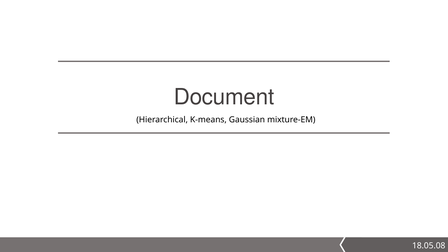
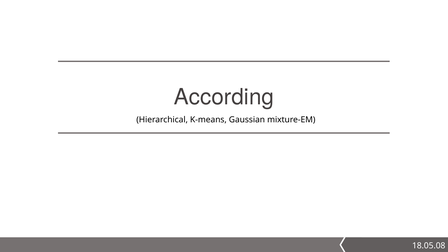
Document: Document -> According
